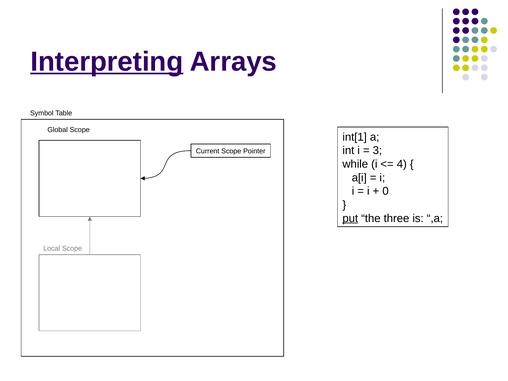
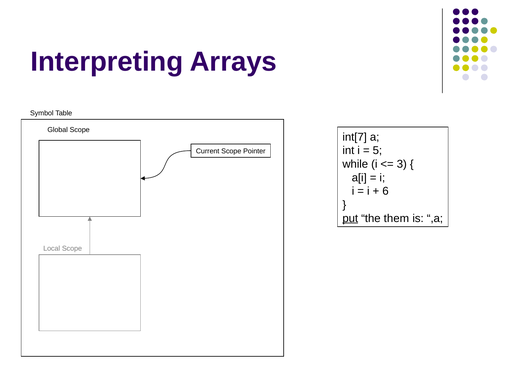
Interpreting underline: present -> none
int[1: int[1 -> int[7
3: 3 -> 5
4: 4 -> 3
0: 0 -> 6
three: three -> them
